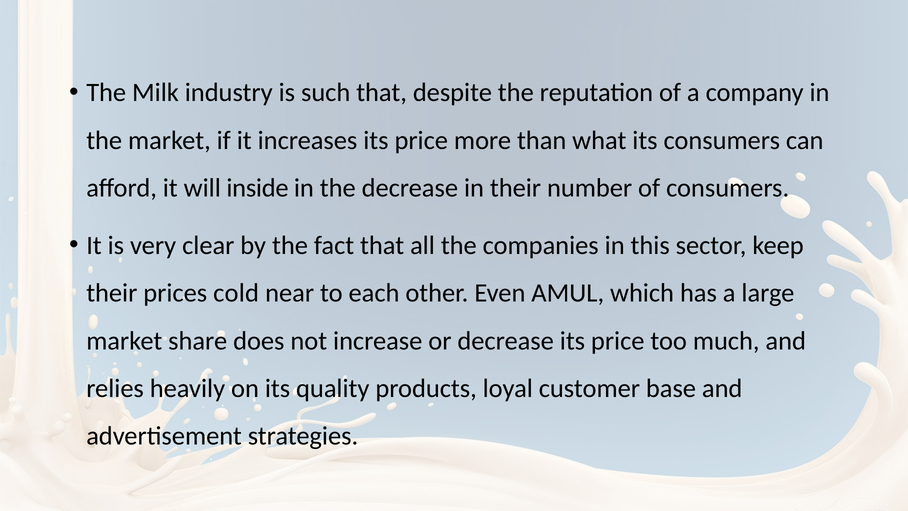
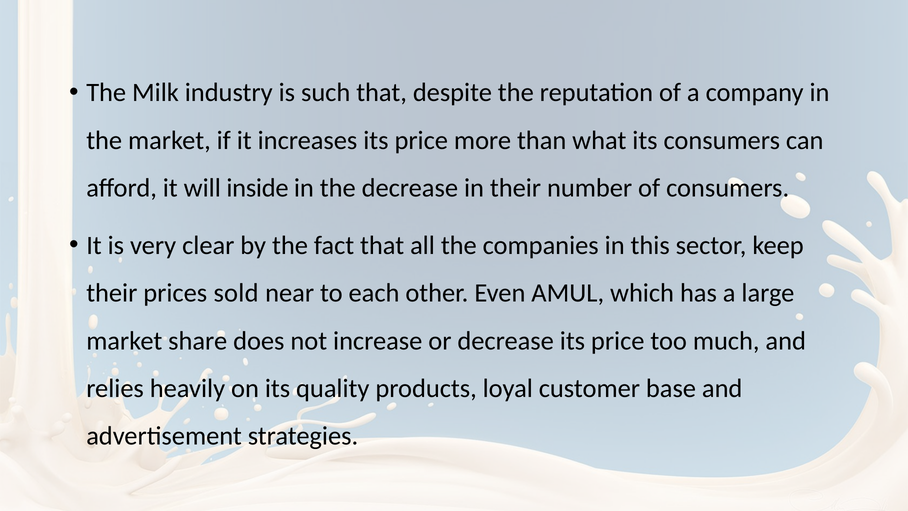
cold: cold -> sold
